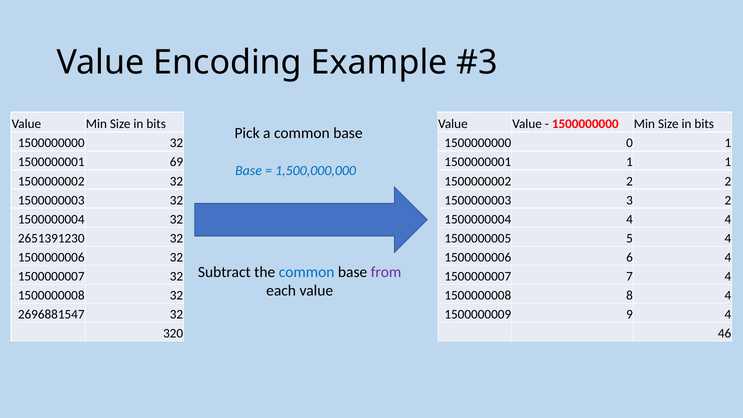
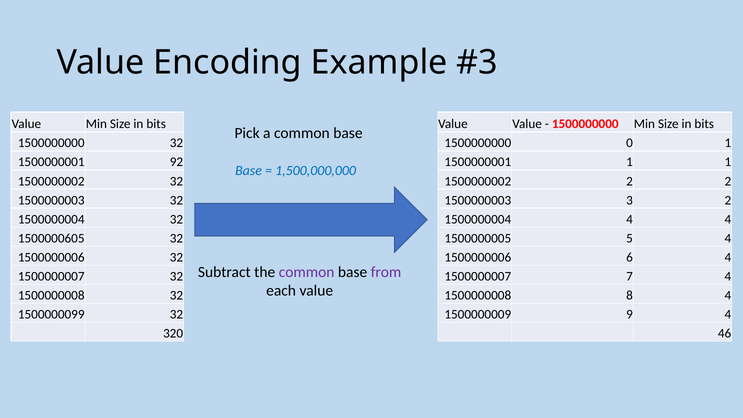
69: 69 -> 92
2651391230: 2651391230 -> 1500000605
common at (307, 272) colour: blue -> purple
2696881547: 2696881547 -> 1500000099
